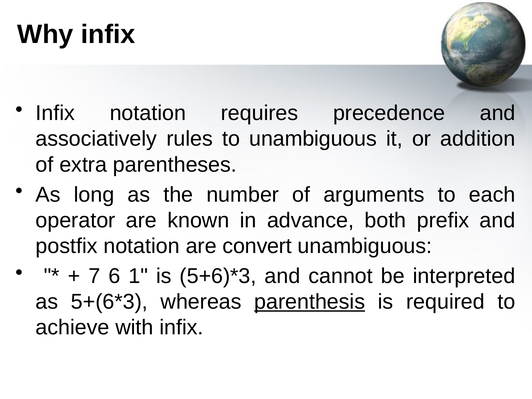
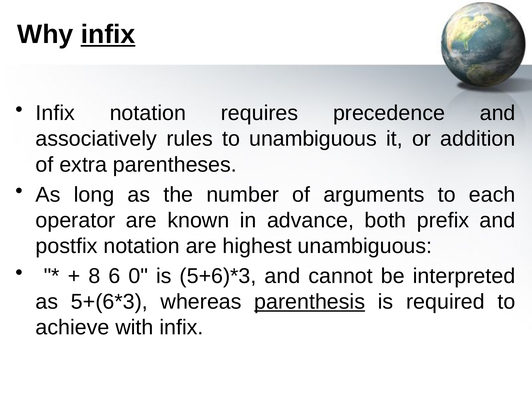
infix at (108, 34) underline: none -> present
convert: convert -> highest
7: 7 -> 8
1: 1 -> 0
